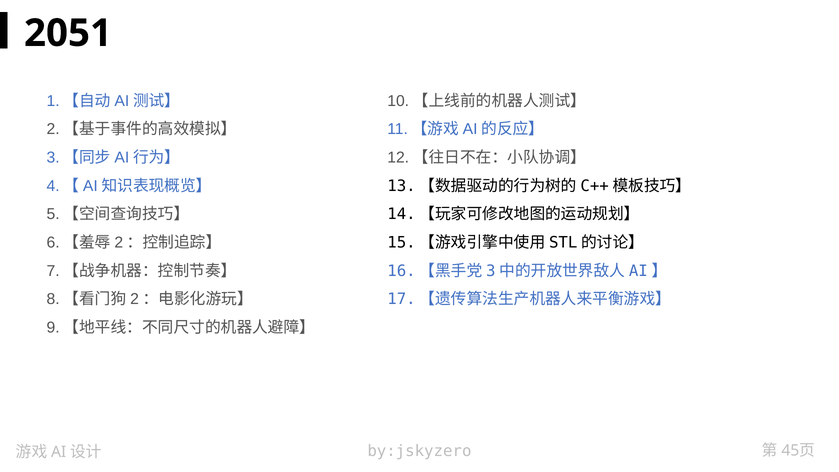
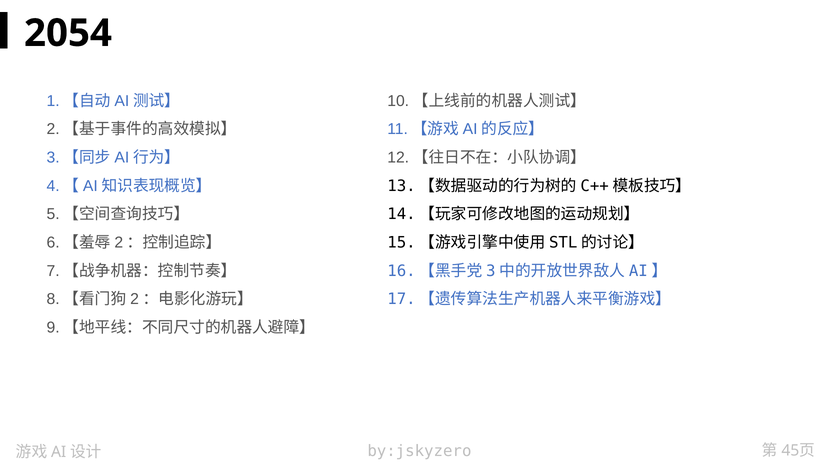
2051: 2051 -> 2054
